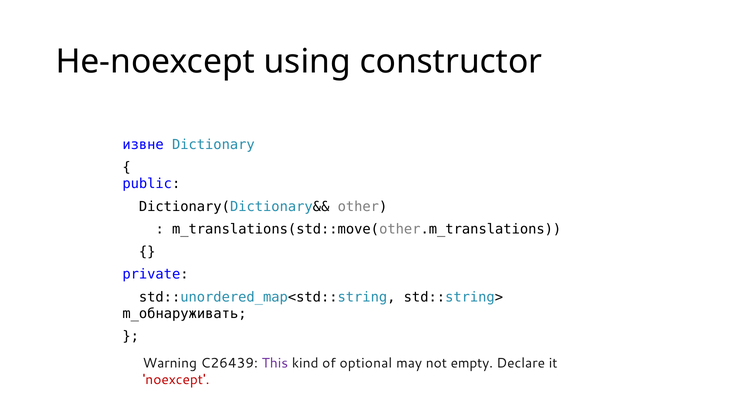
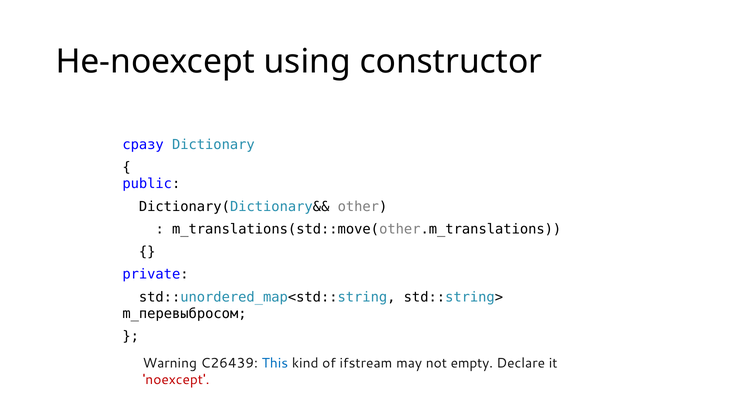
извне: извне -> сразу
m_обнаруживать: m_обнаруживать -> m_перевыбросом
This colour: purple -> blue
optional: optional -> ifstream
